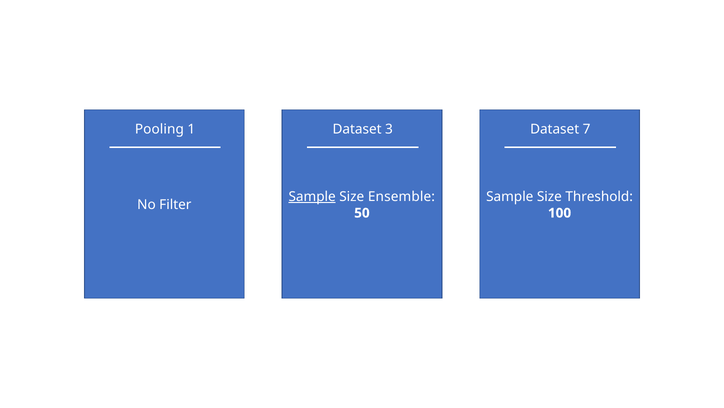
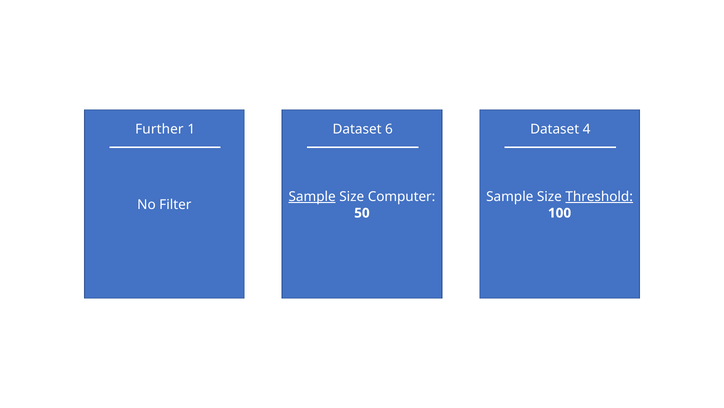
Pooling: Pooling -> Further
3: 3 -> 6
7: 7 -> 4
Ensemble: Ensemble -> Computer
Threshold underline: none -> present
